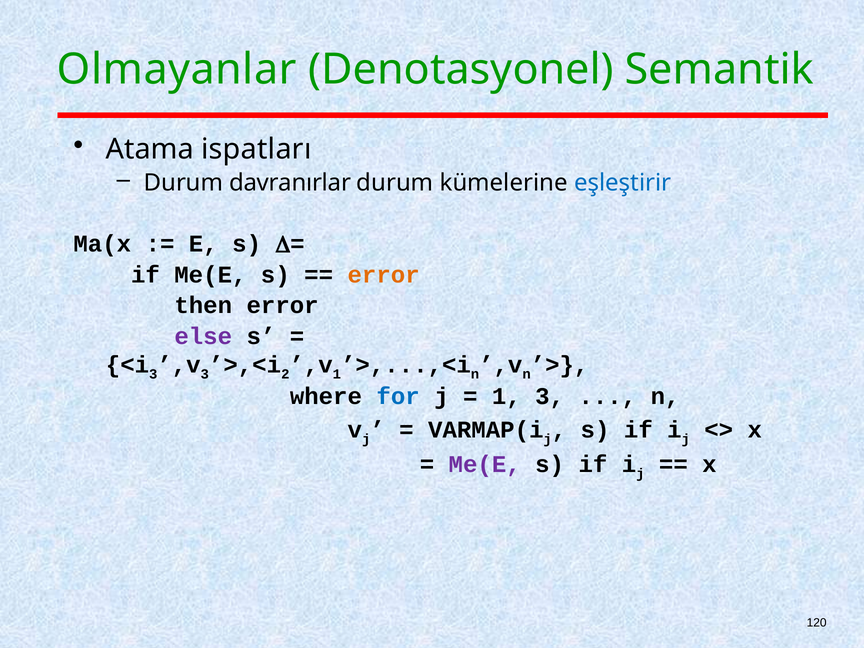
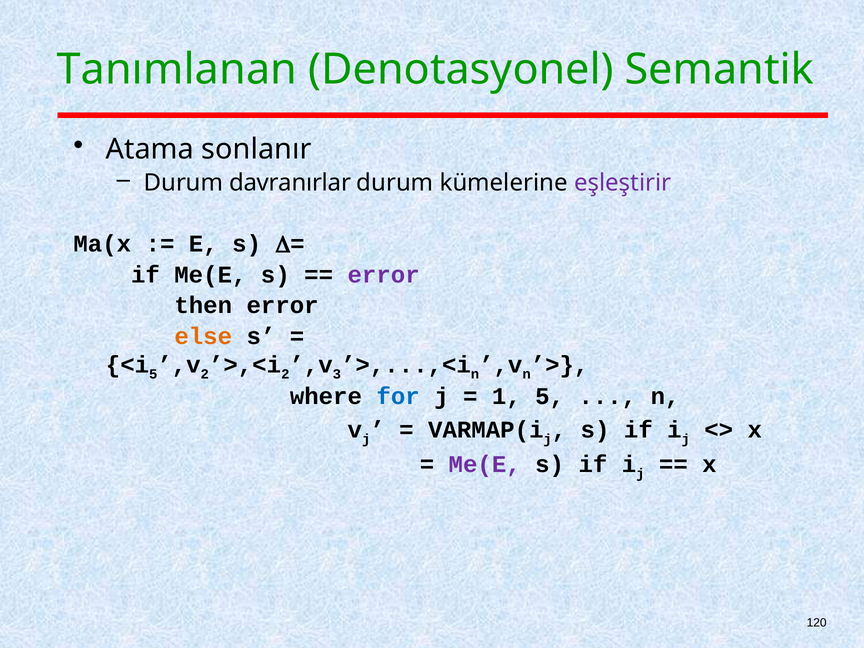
Olmayanlar: Olmayanlar -> Tanımlanan
ispatları: ispatları -> sonlanır
eşleştirir colour: blue -> purple
error at (384, 275) colour: orange -> purple
else colour: purple -> orange
3 at (153, 374): 3 -> 5
3 at (205, 374): 3 -> 2
1 at (337, 374): 1 -> 3
1 3: 3 -> 5
